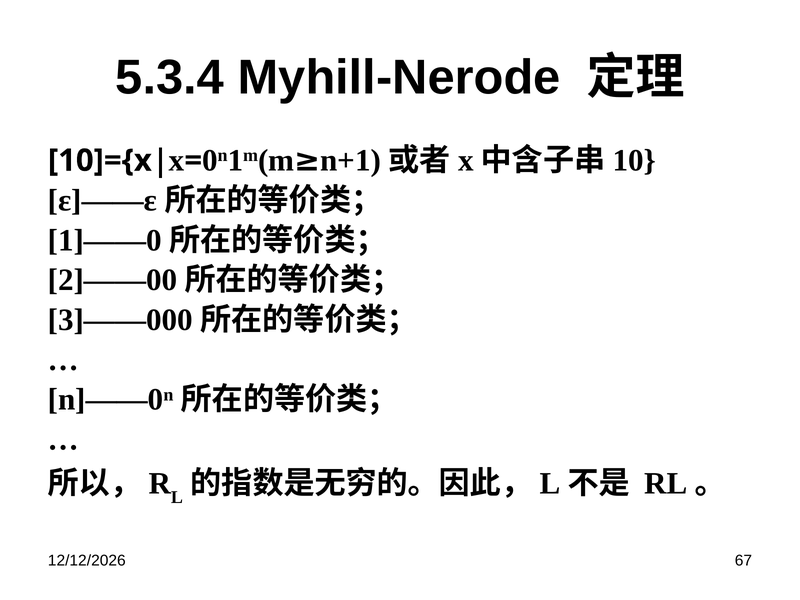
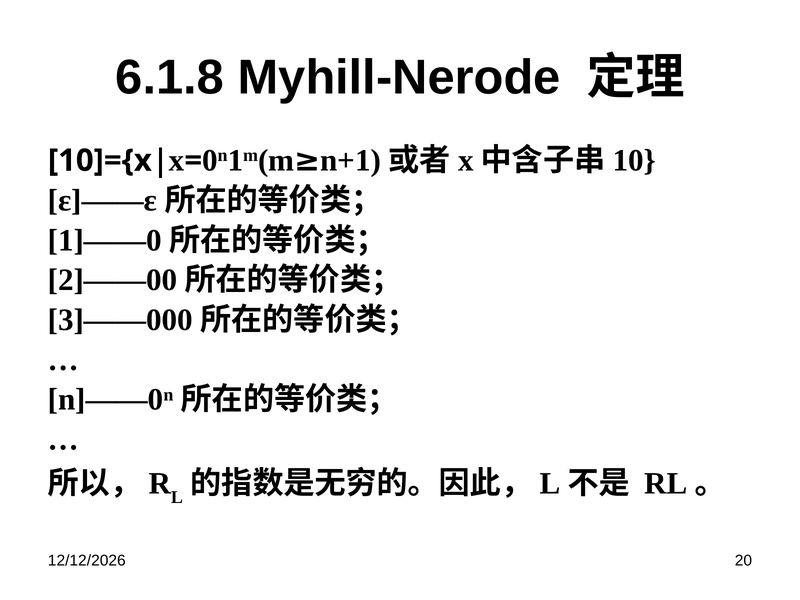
5.3.4: 5.3.4 -> 6.1.8
67: 67 -> 20
